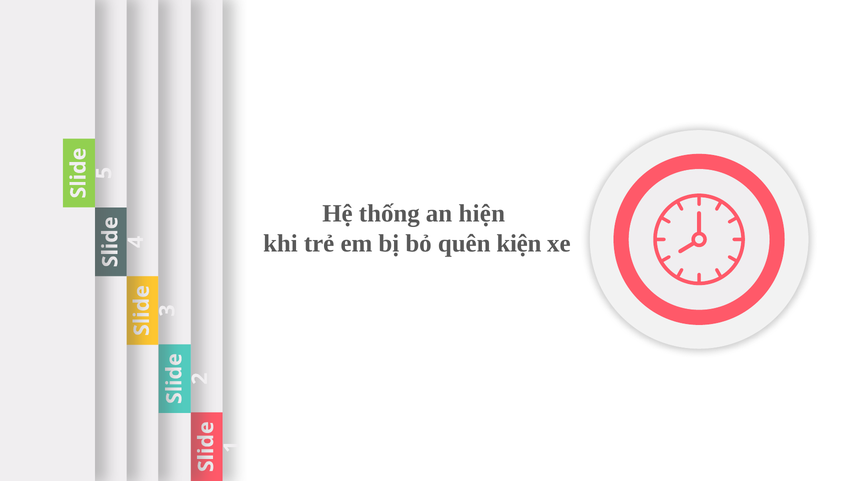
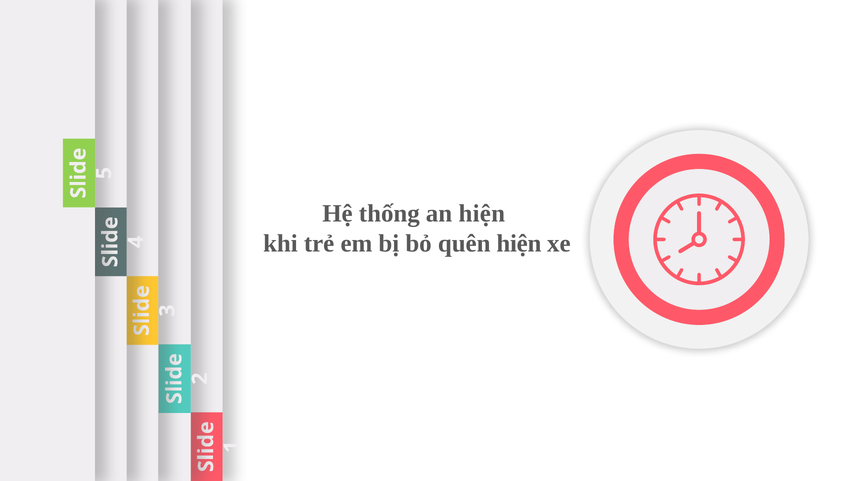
quên kiện: kiện -> hiện
